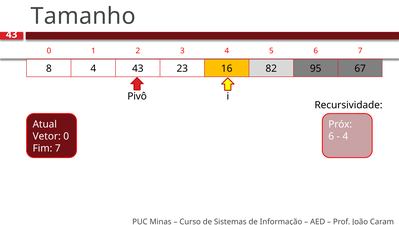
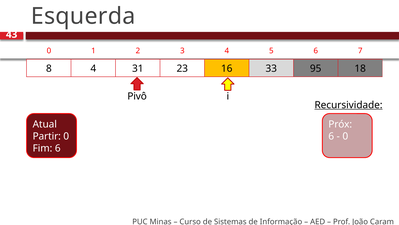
Tamanho: Tamanho -> Esquerda
8 4 43: 43 -> 31
82: 82 -> 33
67: 67 -> 18
Recursividade underline: none -> present
Vetor: Vetor -> Partir
4 at (345, 136): 4 -> 0
Fim 7: 7 -> 6
